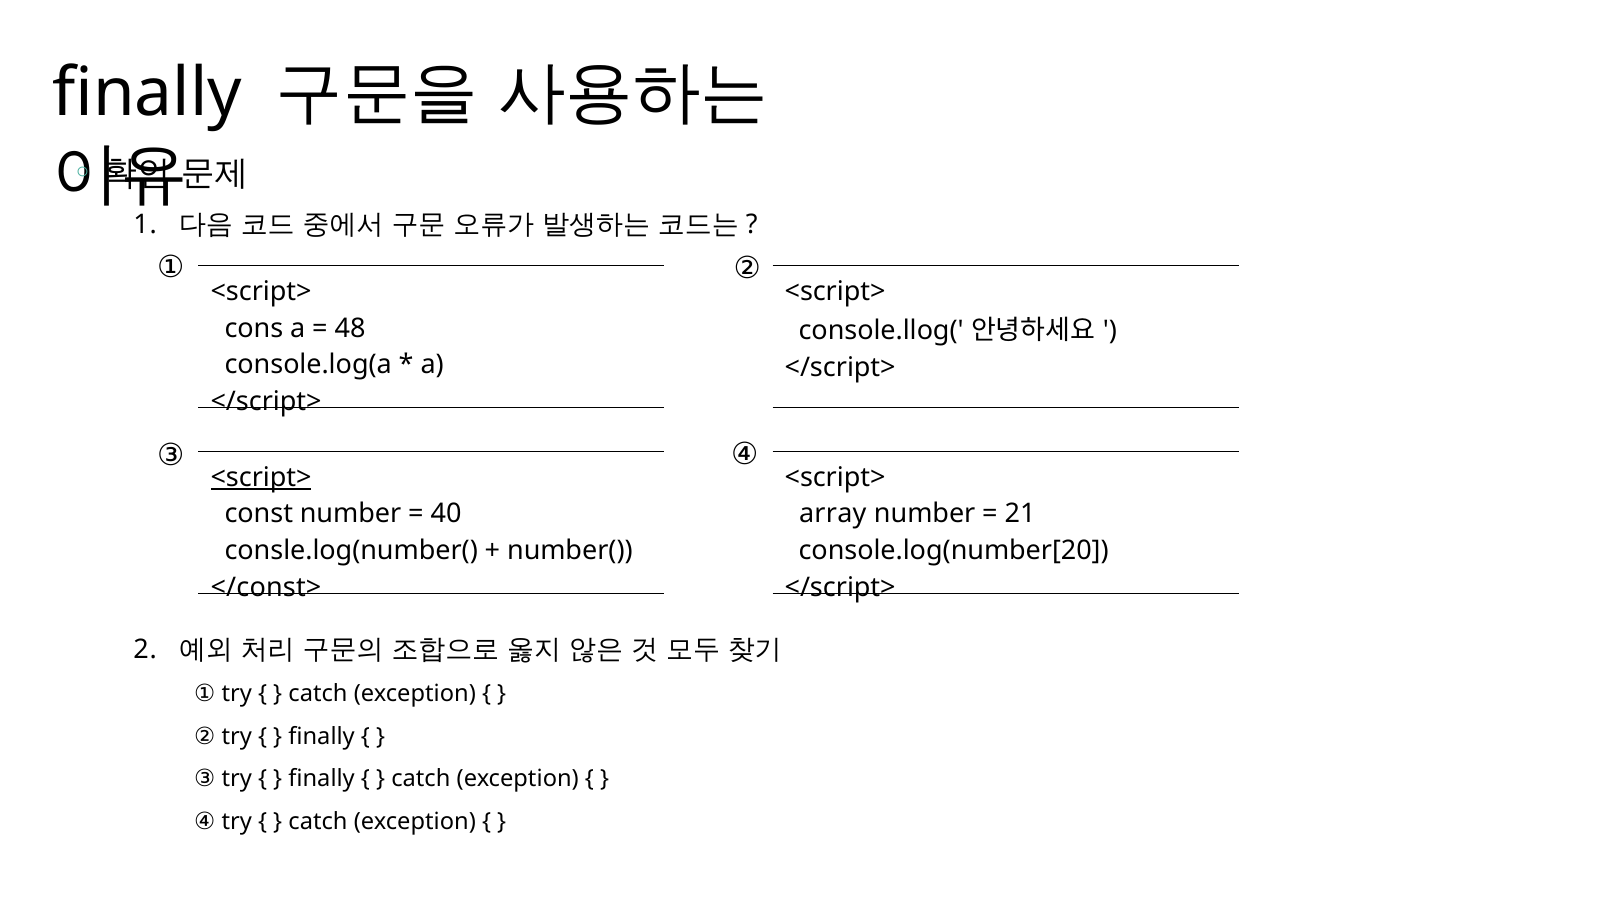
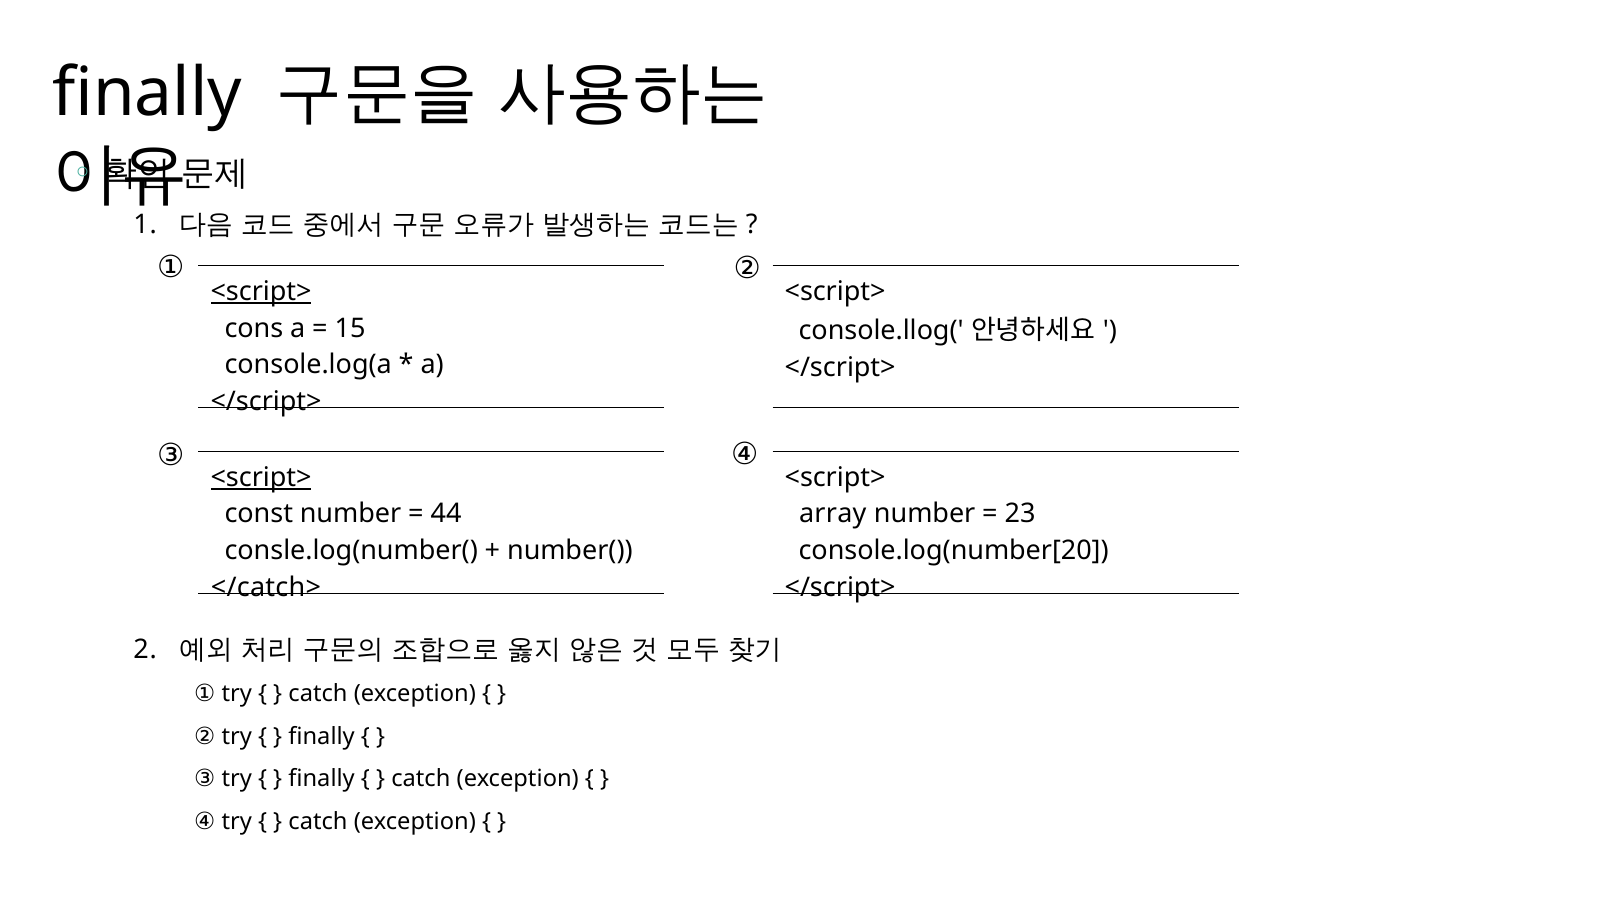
<script> at (261, 292) underline: none -> present
48: 48 -> 15
40: 40 -> 44
21: 21 -> 23
</const>: </const> -> </catch>
